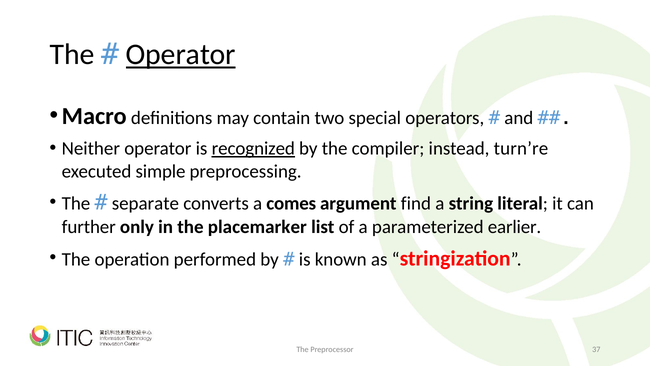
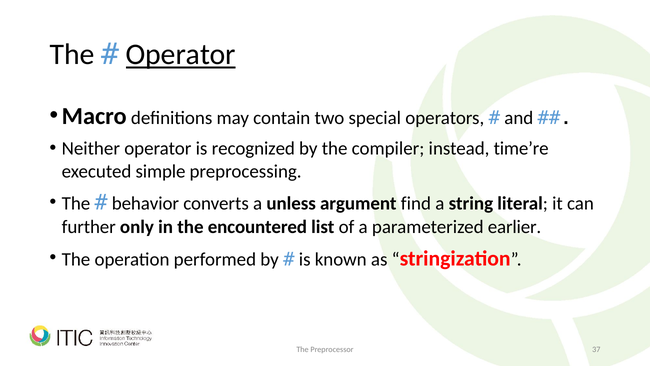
recognized underline: present -> none
turn’re: turn’re -> time’re
separate: separate -> behavior
comes: comes -> unless
placemarker: placemarker -> encountered
